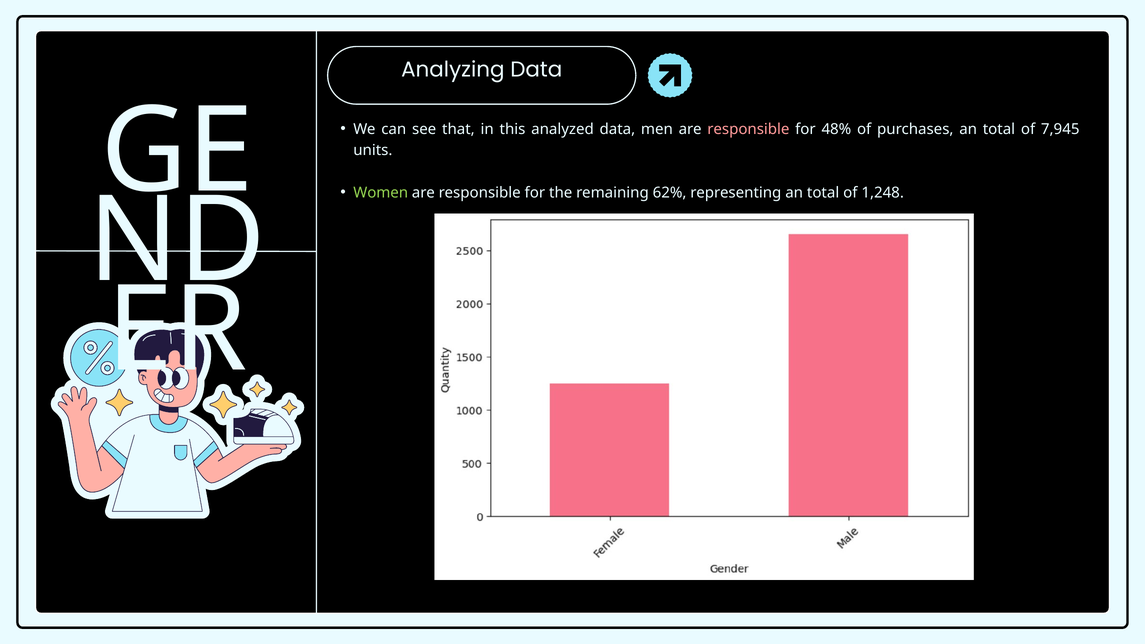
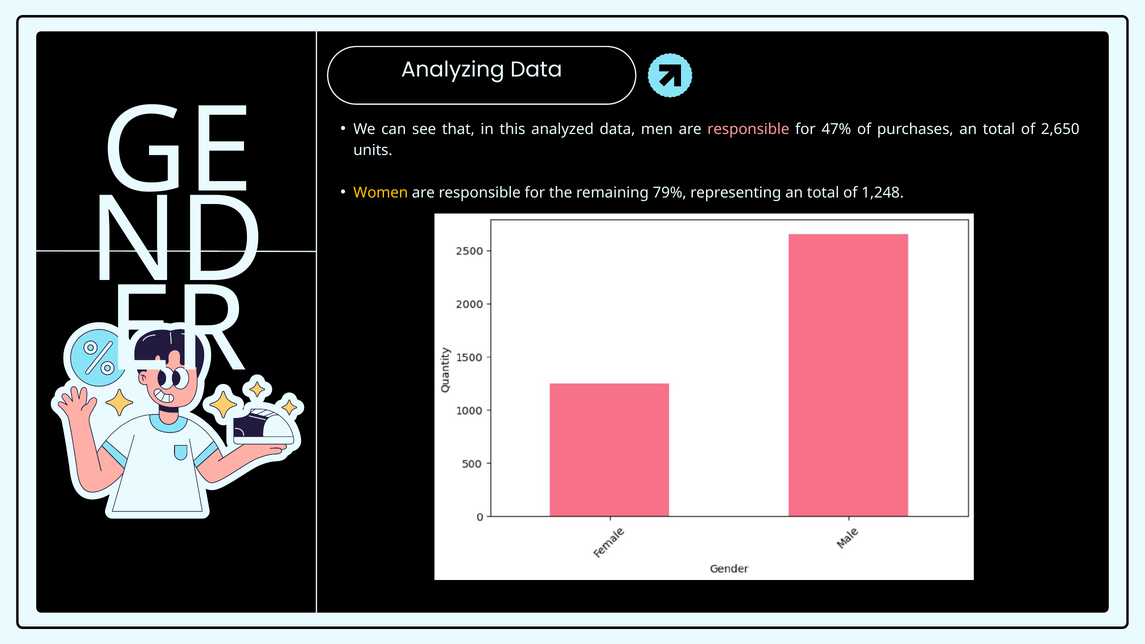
48%: 48% -> 47%
7,945: 7,945 -> 2,650
Women colour: light green -> yellow
62%: 62% -> 79%
